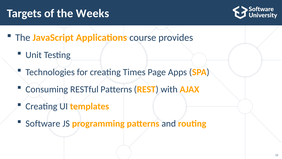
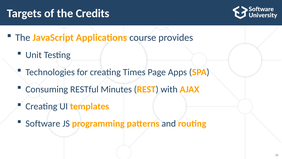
Weeks: Weeks -> Credits
RESTful Patterns: Patterns -> Minutes
